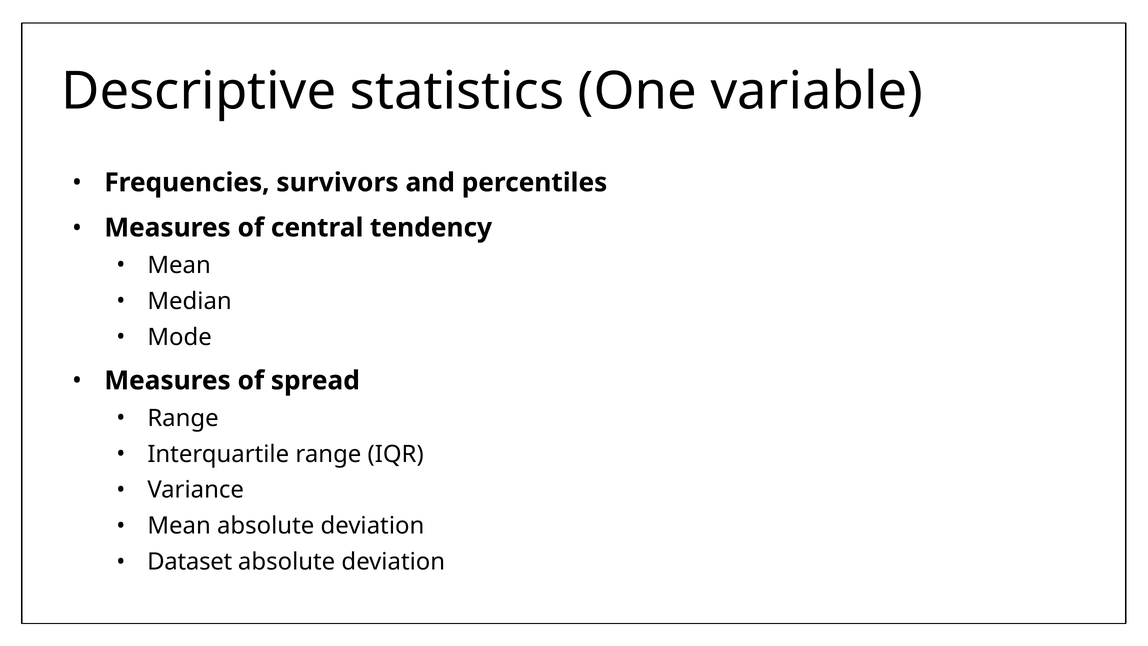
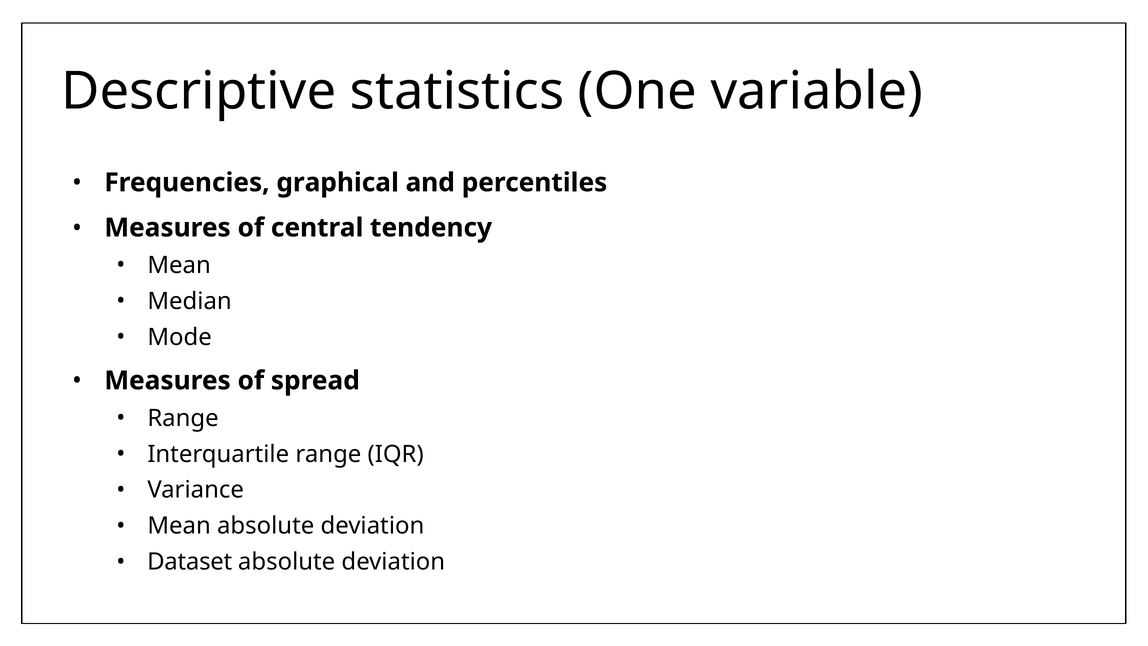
survivors: survivors -> graphical
